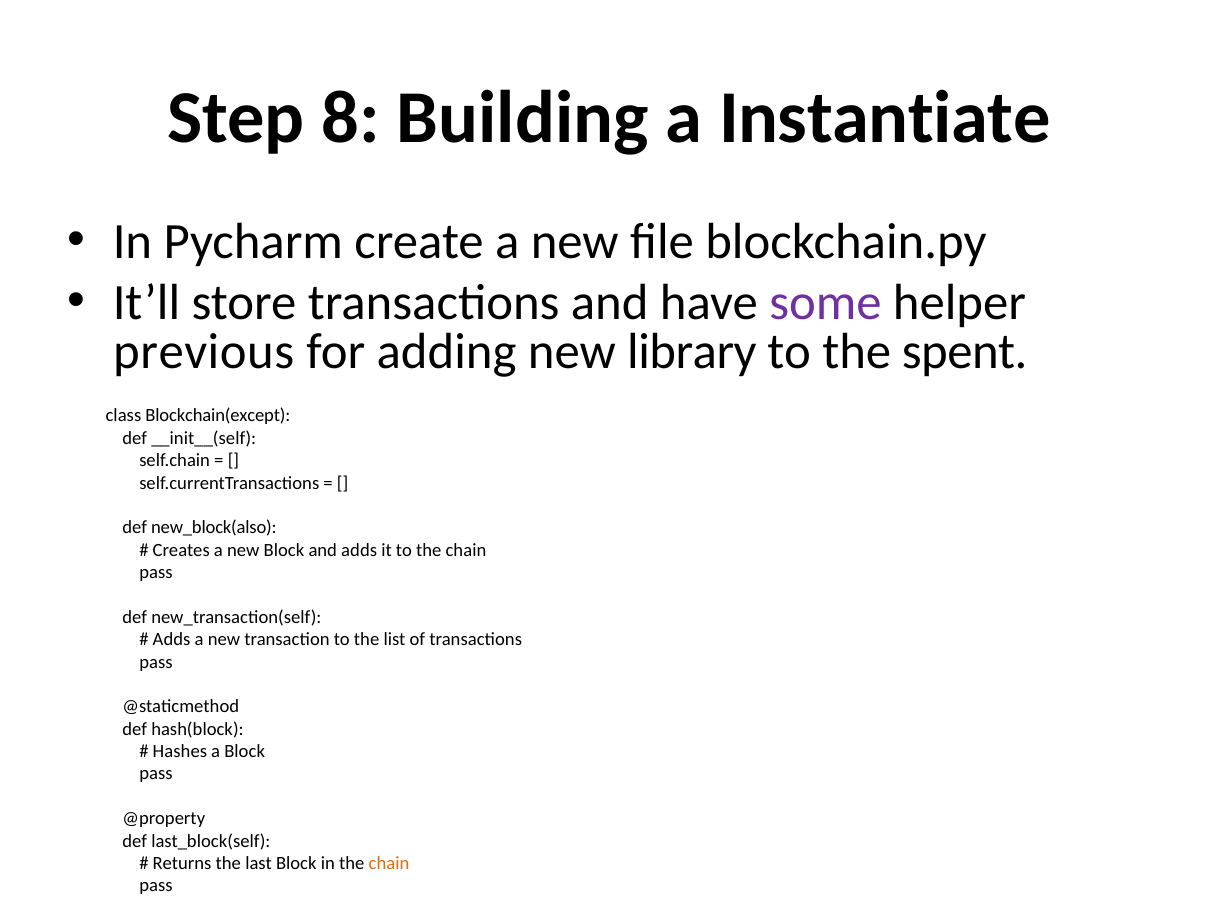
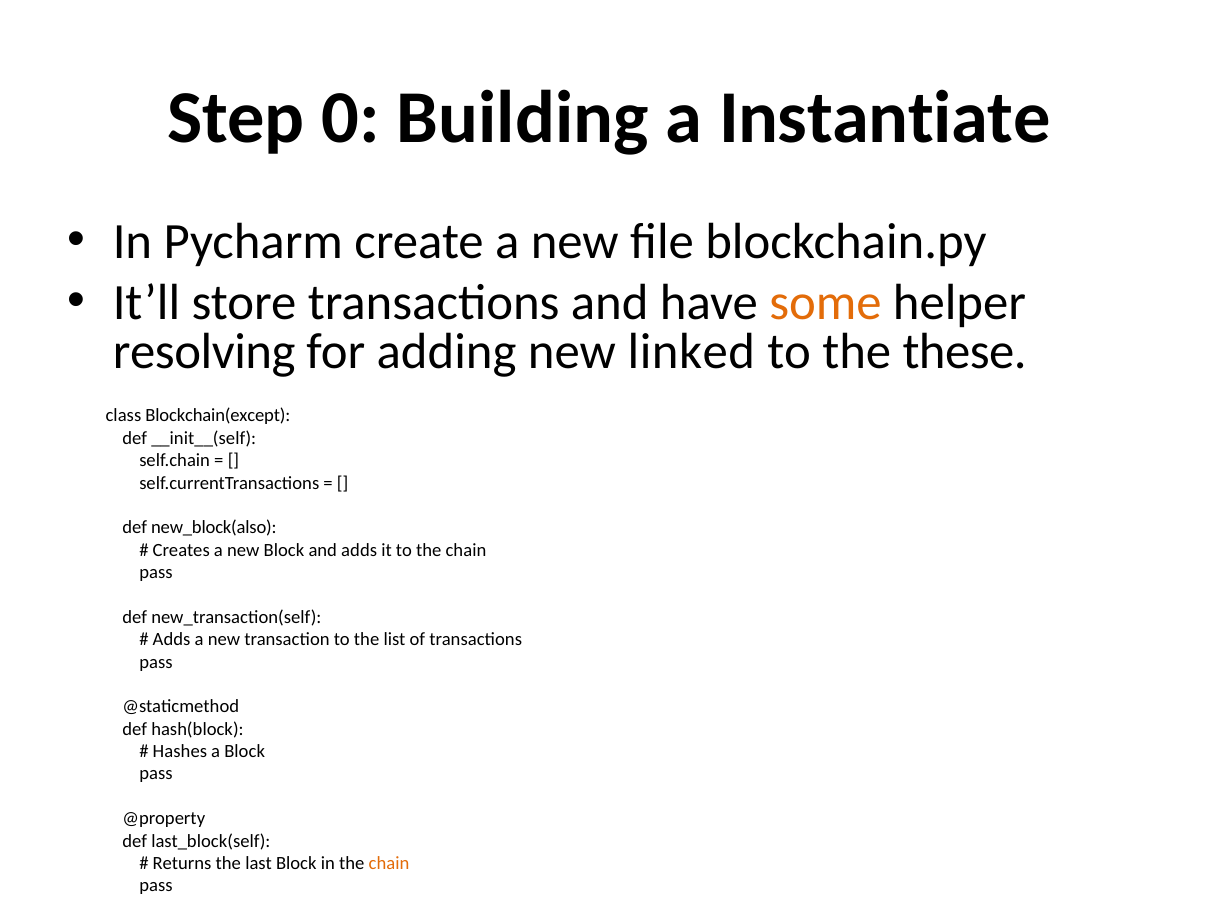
8: 8 -> 0
some colour: purple -> orange
previous: previous -> resolving
library: library -> linked
spent: spent -> these
